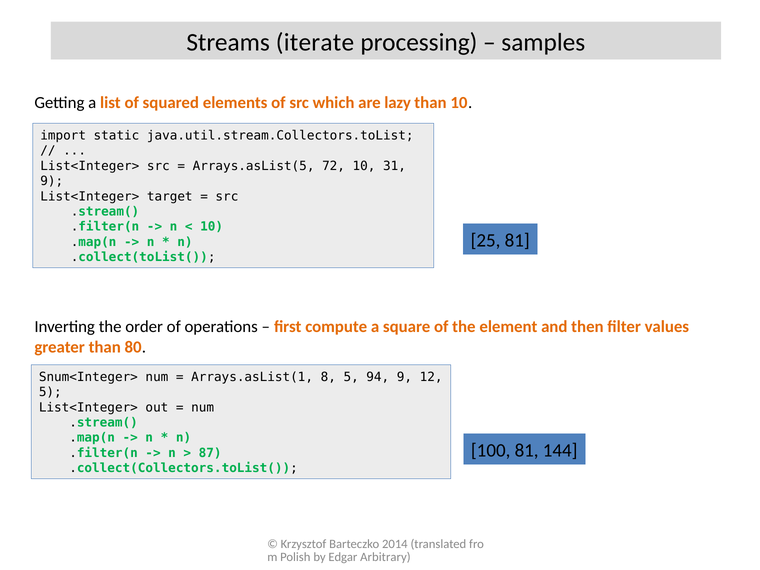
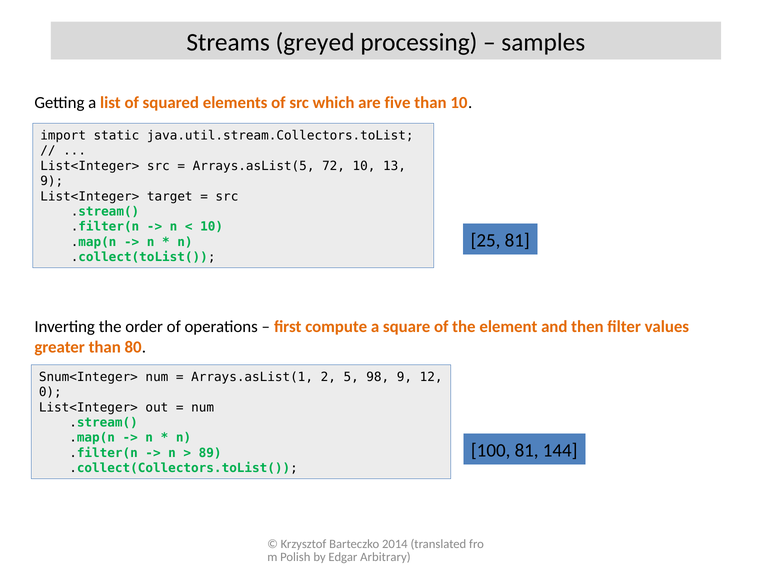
iterate: iterate -> greyed
lazy: lazy -> five
31: 31 -> 13
8: 8 -> 2
94: 94 -> 98
5 at (50, 392): 5 -> 0
87: 87 -> 89
